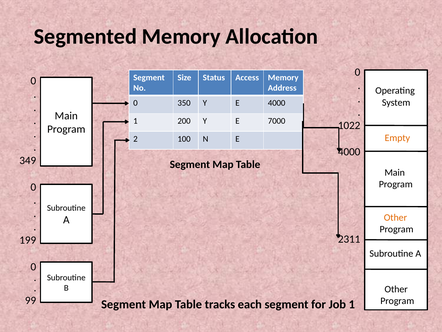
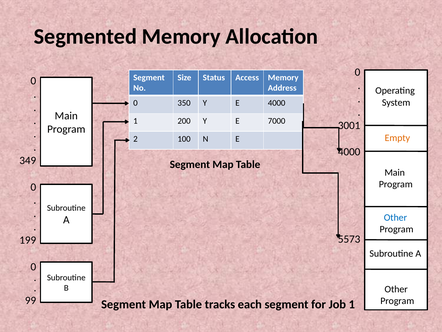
1022: 1022 -> 3001
Other at (395, 217) colour: orange -> blue
2311: 2311 -> 5573
